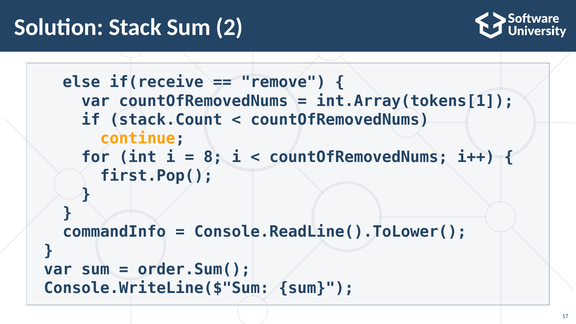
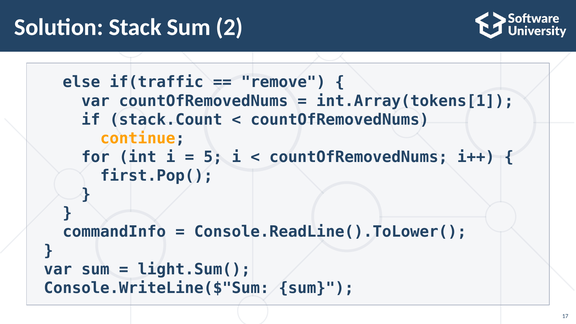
if(receive: if(receive -> if(traffic
8: 8 -> 5
order.Sum(: order.Sum( -> light.Sum(
